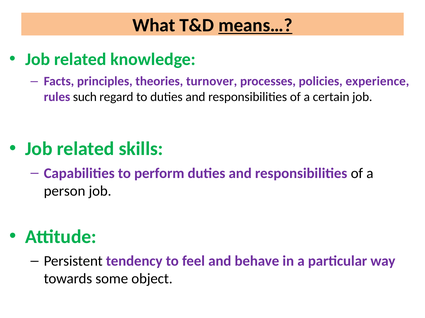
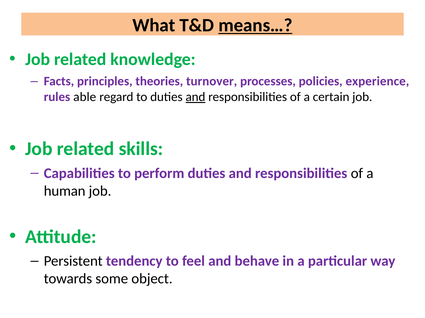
such: such -> able
and at (195, 97) underline: none -> present
person: person -> human
